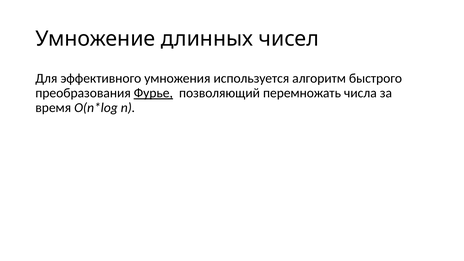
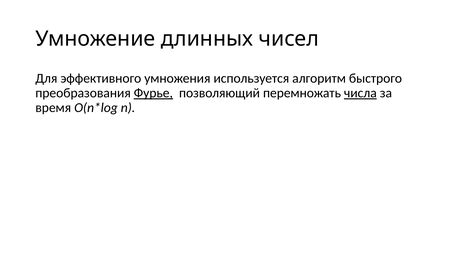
числа underline: none -> present
